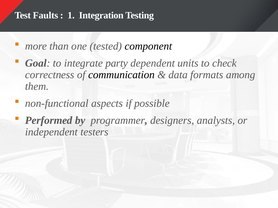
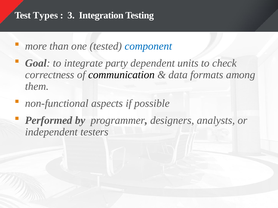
Faults: Faults -> Types
1: 1 -> 3
component colour: black -> blue
